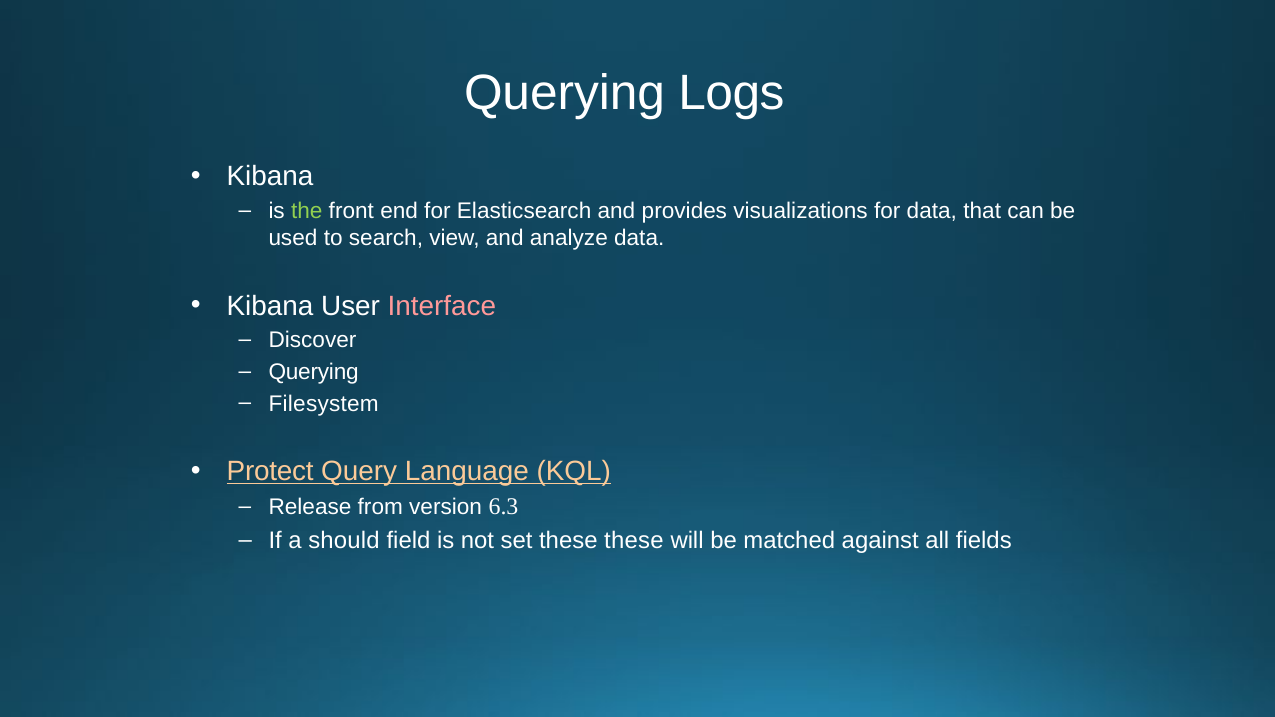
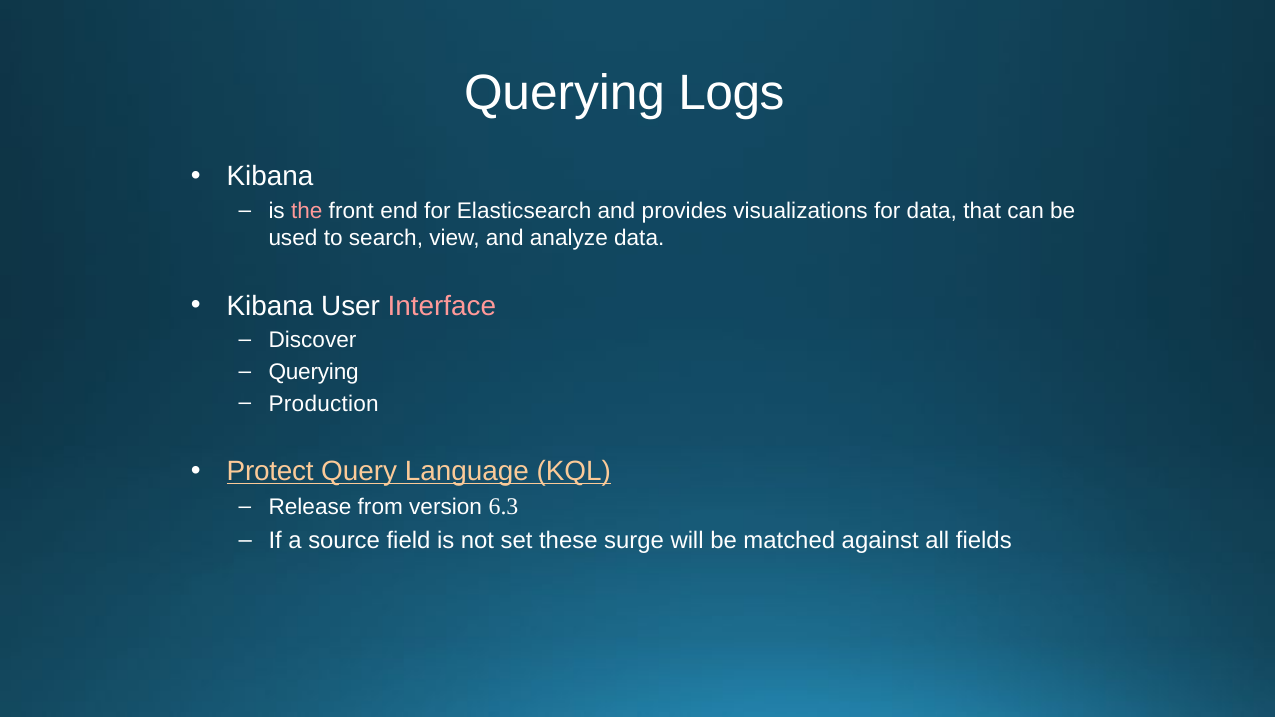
the colour: light green -> pink
Filesystem: Filesystem -> Production
should: should -> source
these these: these -> surge
